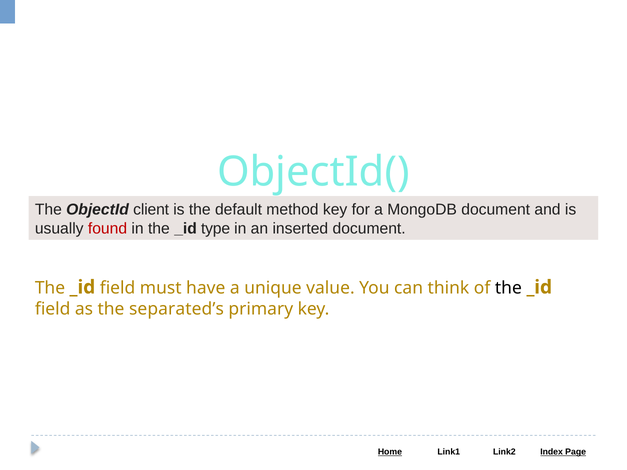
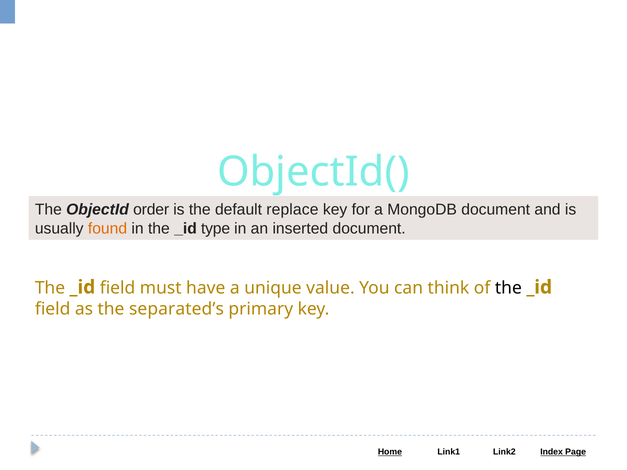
client: client -> order
method: method -> replace
found colour: red -> orange
